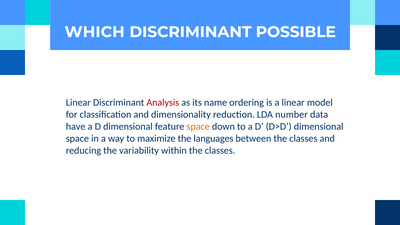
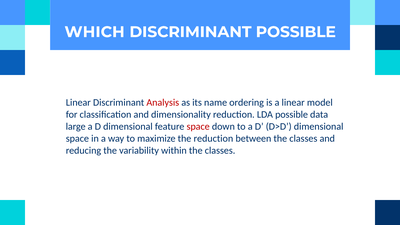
LDA number: number -> possible
have: have -> large
space at (198, 127) colour: orange -> red
the languages: languages -> reduction
